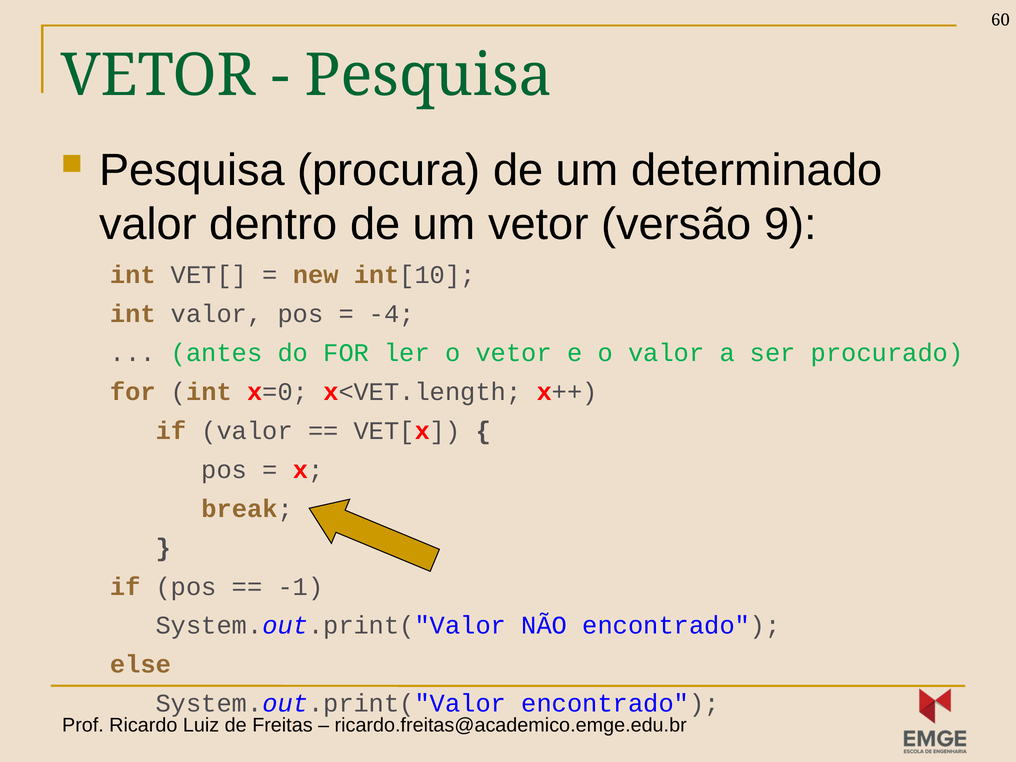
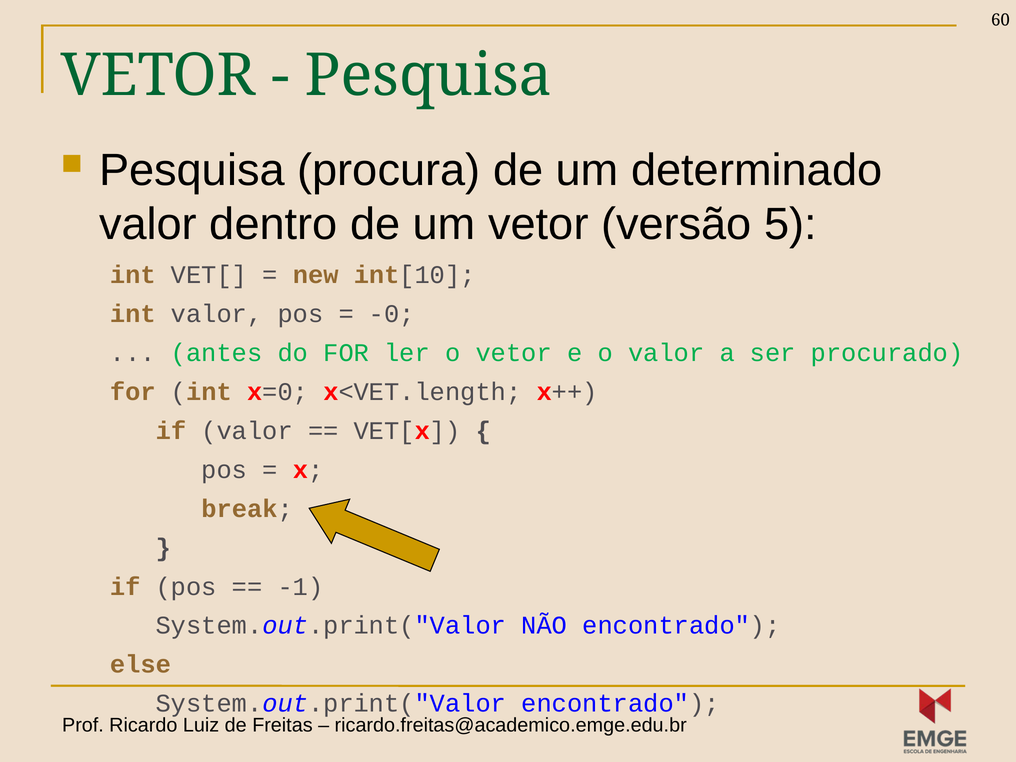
9: 9 -> 5
-4: -4 -> -0
